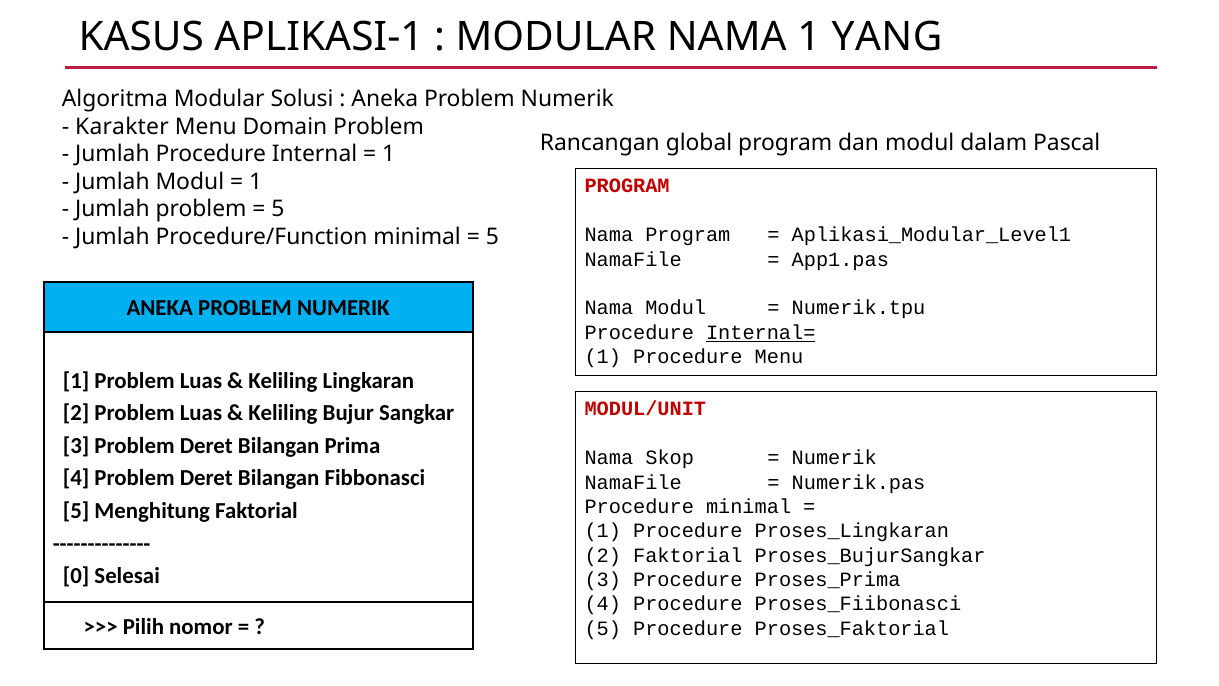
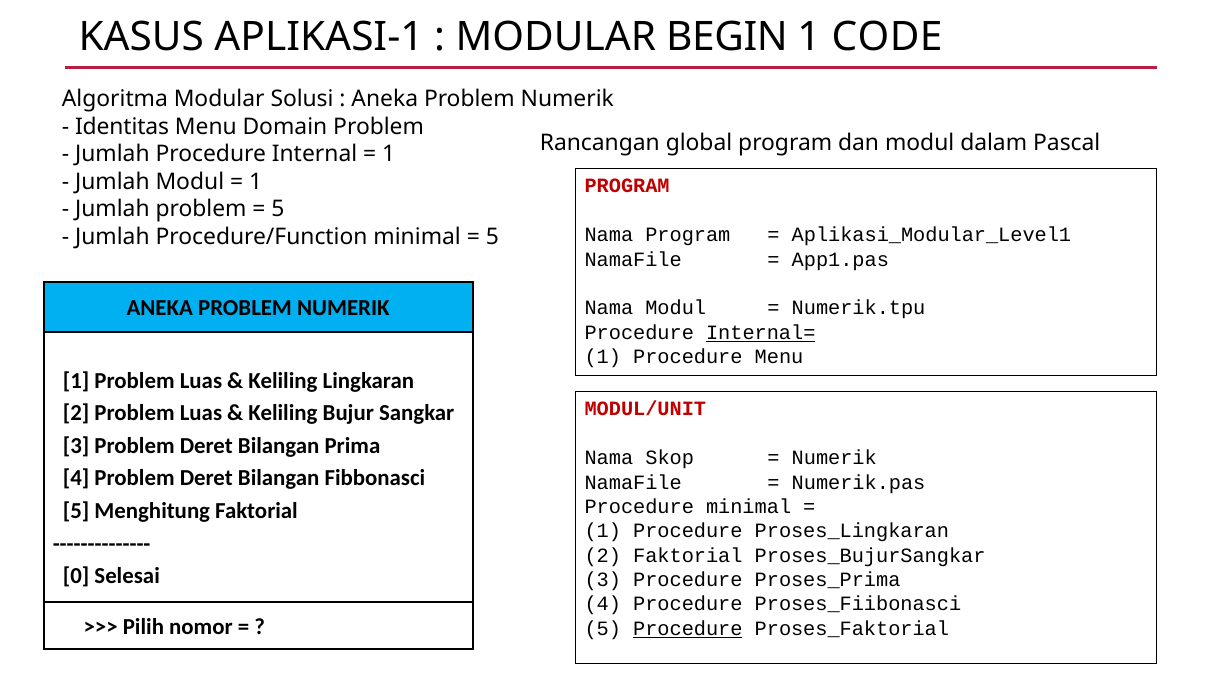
MODULAR NAMA: NAMA -> BEGIN
YANG: YANG -> CODE
Karakter: Karakter -> Identitas
Procedure at (688, 628) underline: none -> present
